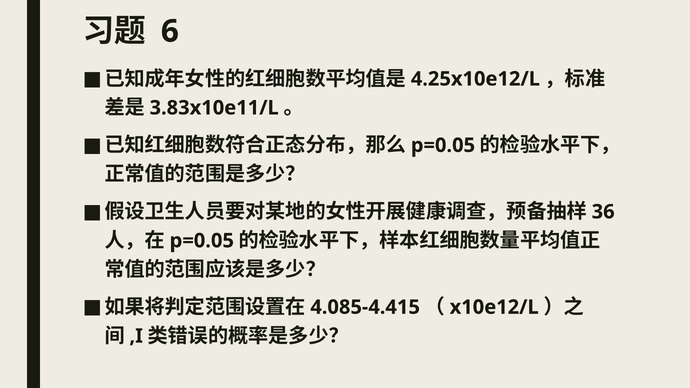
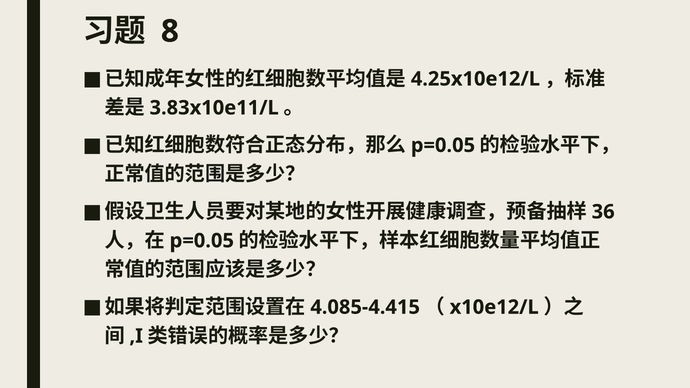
6: 6 -> 8
